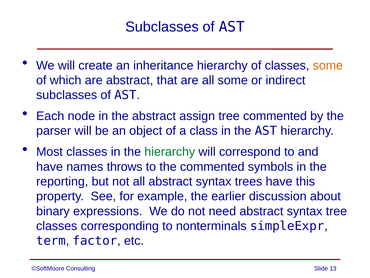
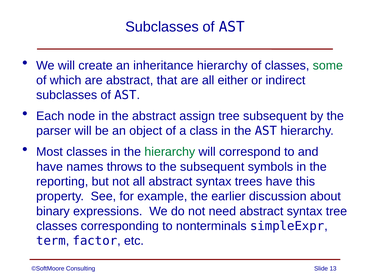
some at (328, 65) colour: orange -> green
all some: some -> either
tree commented: commented -> subsequent
the commented: commented -> subsequent
